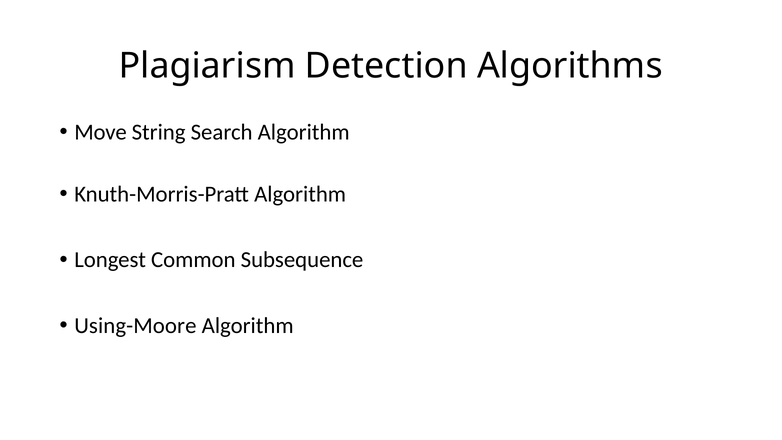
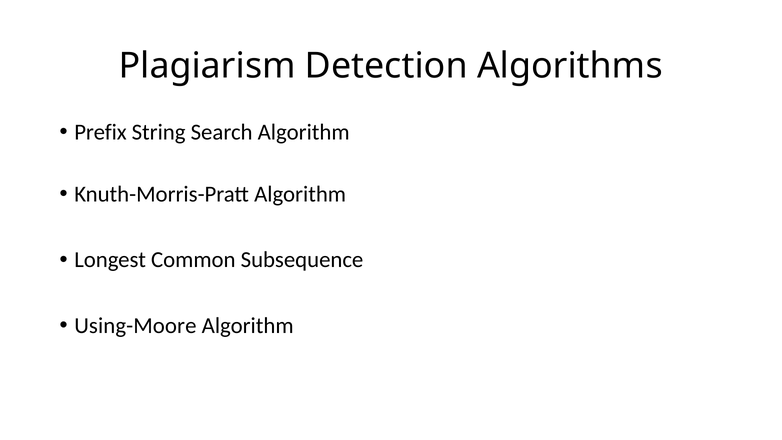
Move: Move -> Prefix
